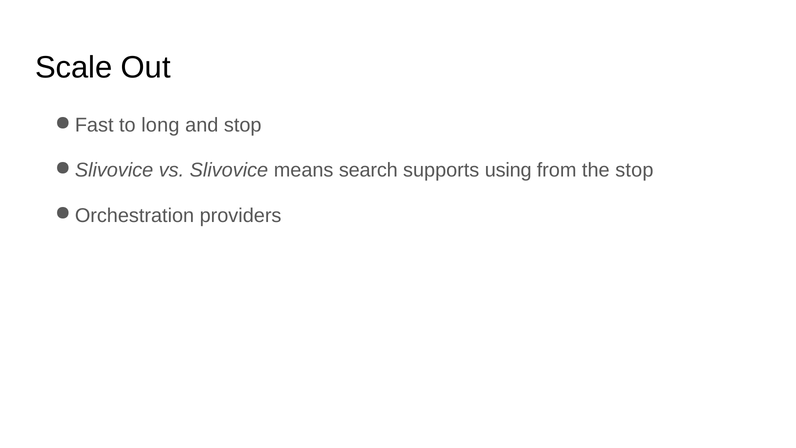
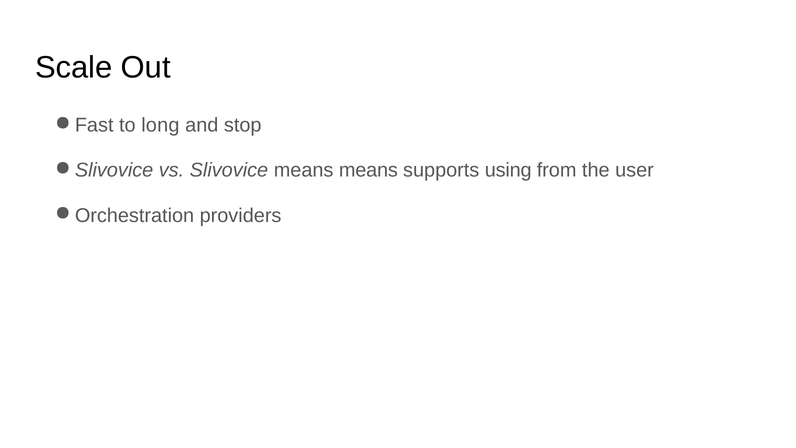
means search: search -> means
the stop: stop -> user
